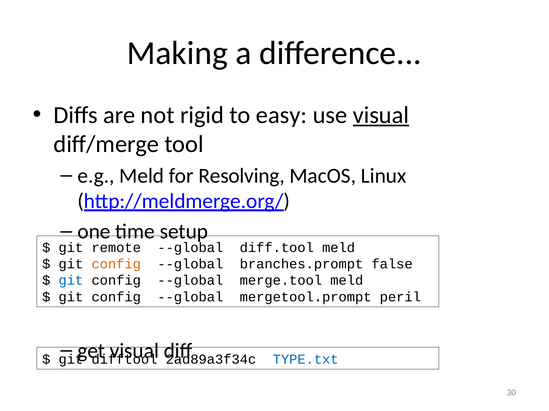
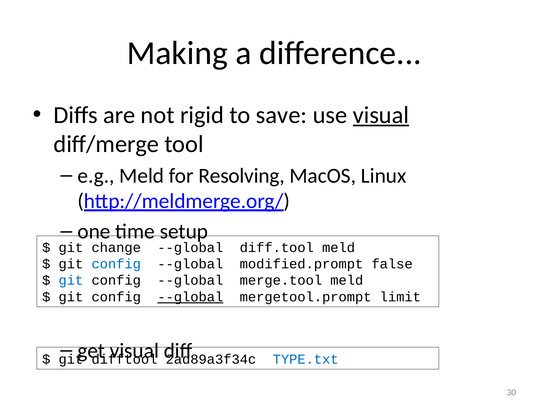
easy: easy -> save
remote: remote -> change
config at (116, 264) colour: orange -> blue
branches.prompt: branches.prompt -> modified.prompt
--global at (190, 297) underline: none -> present
peril: peril -> limit
